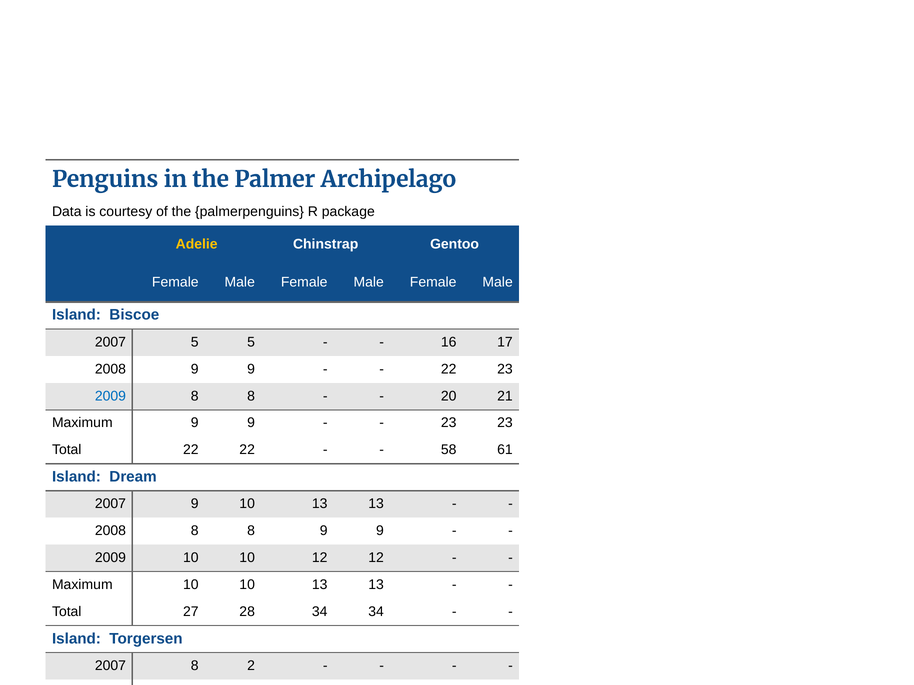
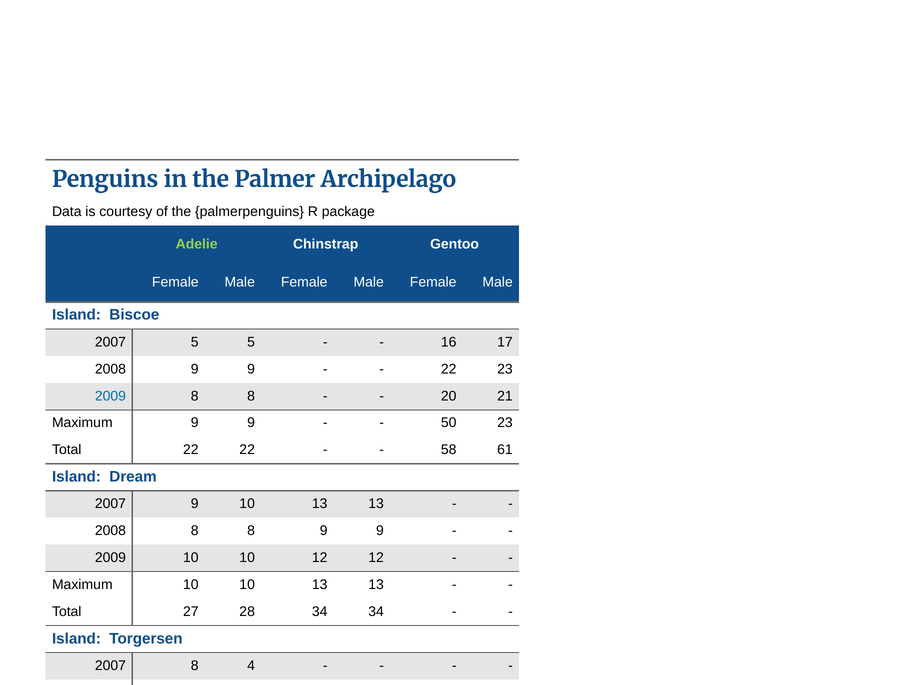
Adelie colour: yellow -> light green
23 at (449, 423): 23 -> 50
2: 2 -> 4
